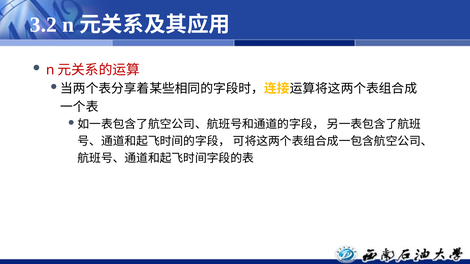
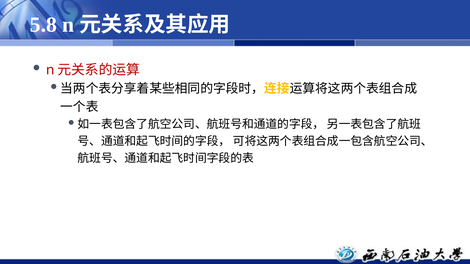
3.2: 3.2 -> 5.8
